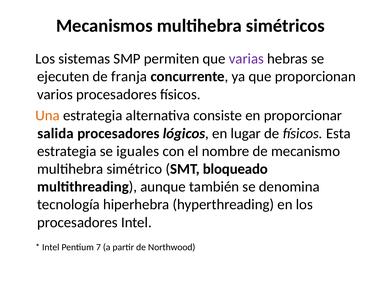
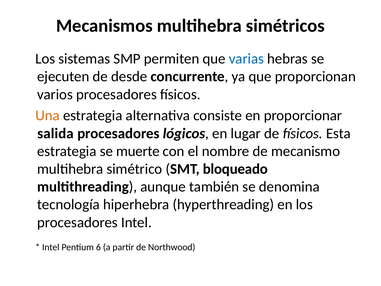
varias colour: purple -> blue
franja: franja -> desde
iguales: iguales -> muerte
7: 7 -> 6
